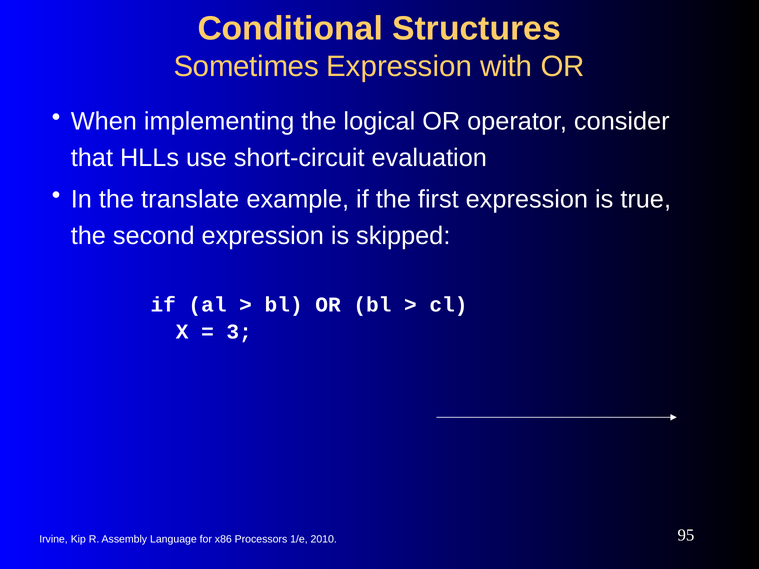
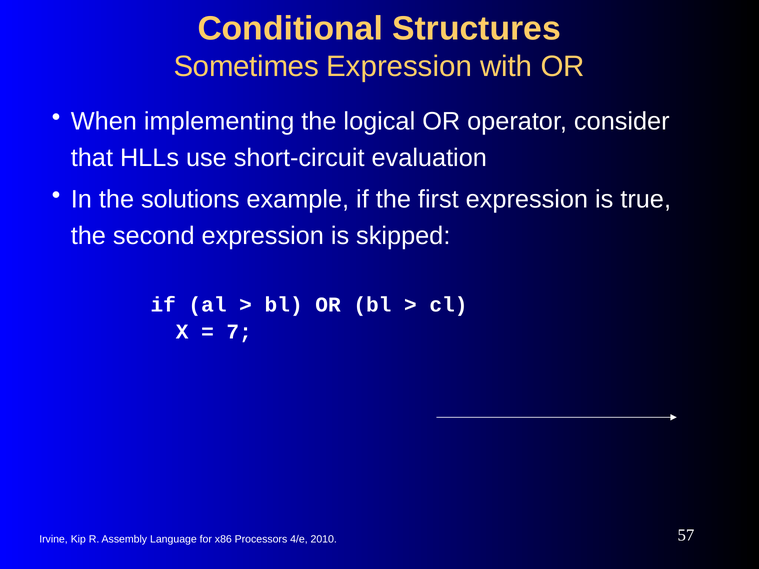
translate: translate -> solutions
3: 3 -> 7
1/e: 1/e -> 4/e
95: 95 -> 57
